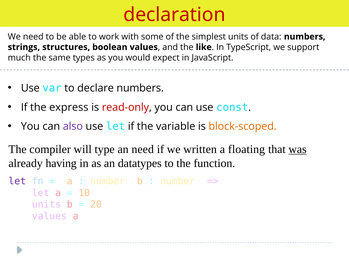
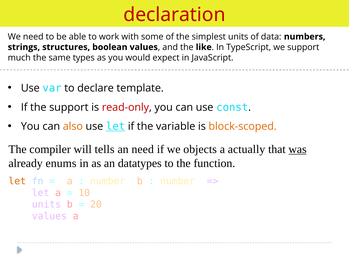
declare numbers: numbers -> template
the express: express -> support
also colour: purple -> orange
let at (116, 126) underline: none -> present
type: type -> tells
written: written -> objects
floating: floating -> actually
having: having -> enums
let at (17, 181) colour: purple -> orange
